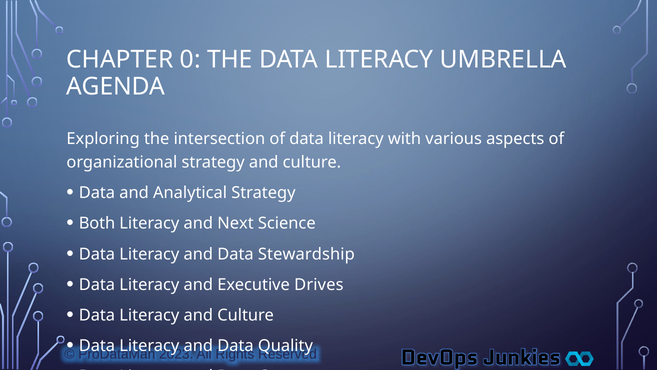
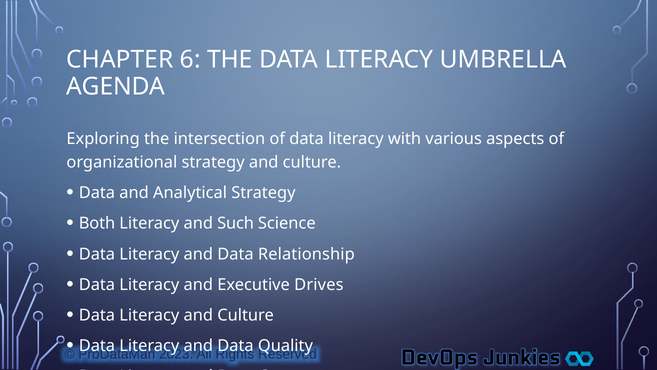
0: 0 -> 6
Next: Next -> Such
Stewardship: Stewardship -> Relationship
